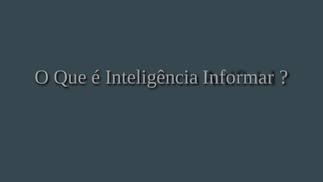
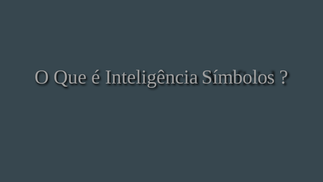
Informar: Informar -> Símbolos
